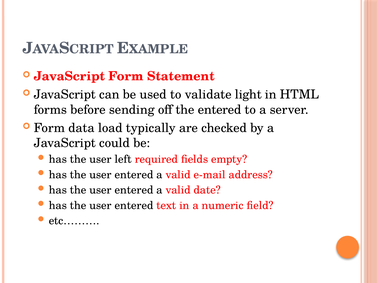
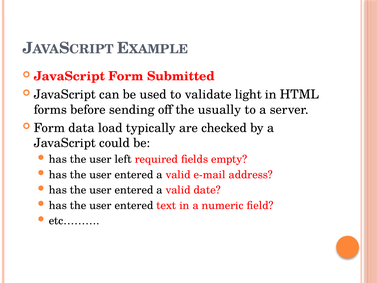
Statement: Statement -> Submitted
the entered: entered -> usually
